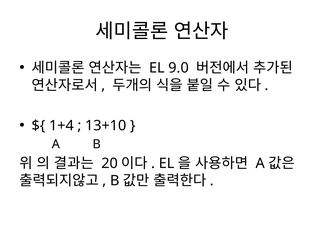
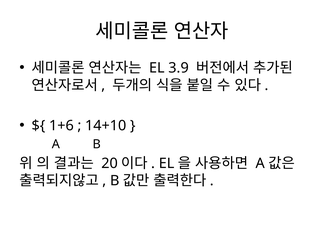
9.0: 9.0 -> 3.9
1+4: 1+4 -> 1+6
13+10: 13+10 -> 14+10
